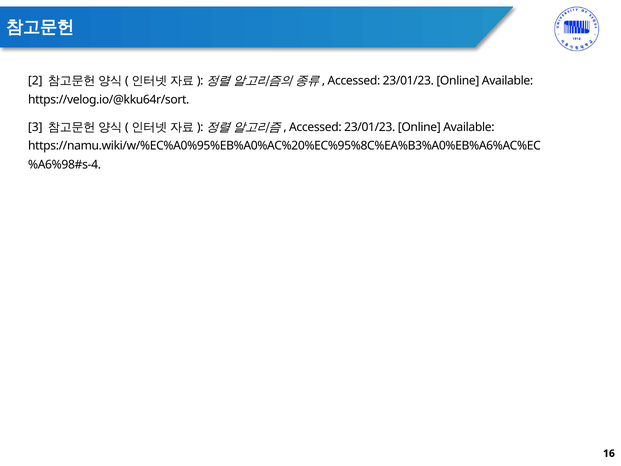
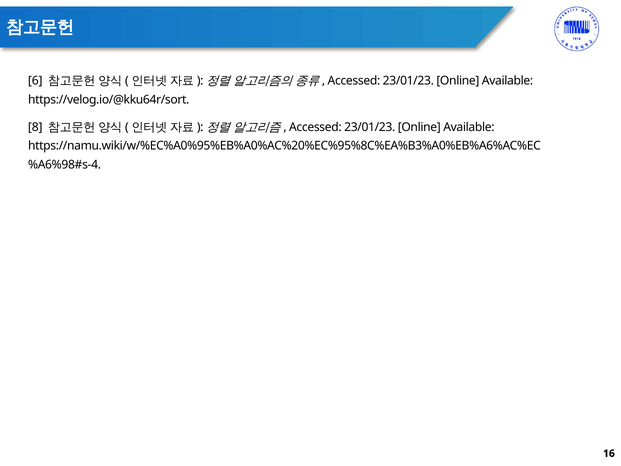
2: 2 -> 6
3: 3 -> 8
